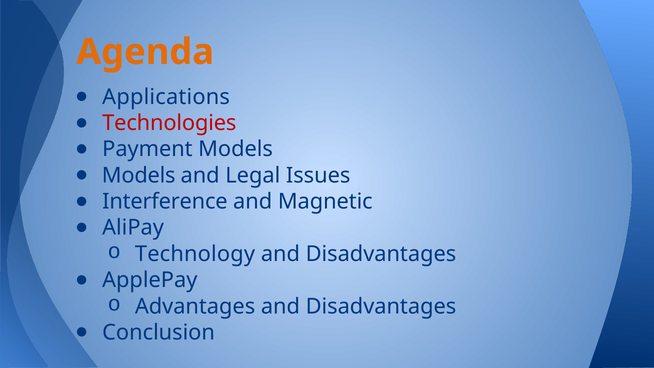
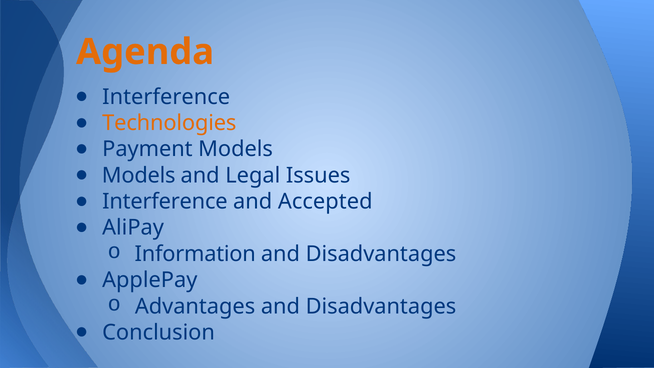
Applications at (166, 97): Applications -> Interference
Technologies colour: red -> orange
Magnetic: Magnetic -> Accepted
Technology: Technology -> Information
